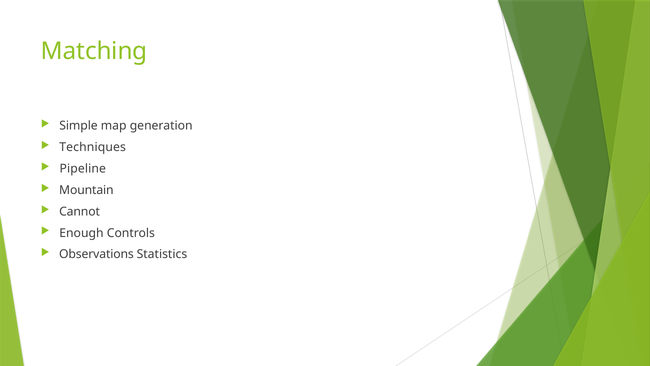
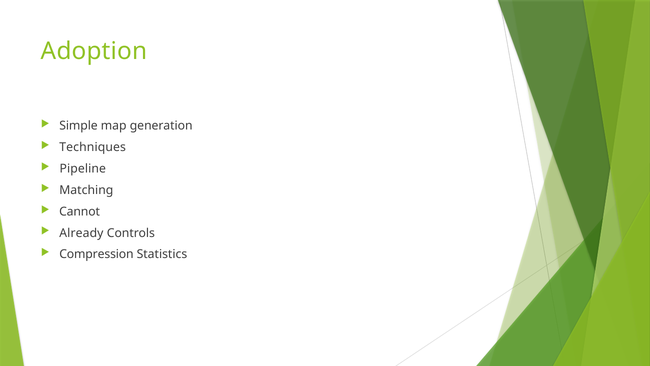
Matching: Matching -> Adoption
Mountain: Mountain -> Matching
Enough: Enough -> Already
Observations: Observations -> Compression
